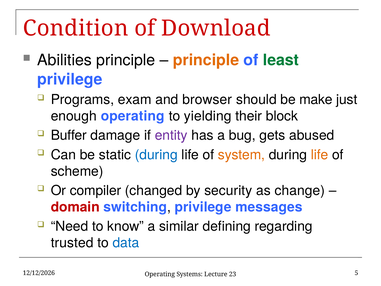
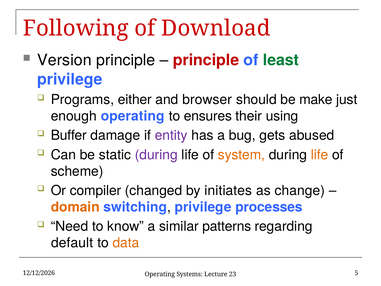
Condition: Condition -> Following
Abilities: Abilities -> Version
principle at (206, 60) colour: orange -> red
exam: exam -> either
yielding: yielding -> ensures
block: block -> using
during at (156, 155) colour: blue -> purple
security: security -> initiates
domain colour: red -> orange
messages: messages -> processes
defining: defining -> patterns
trusted: trusted -> default
data colour: blue -> orange
